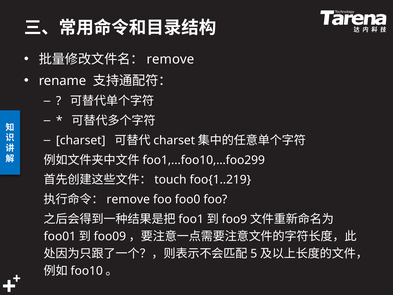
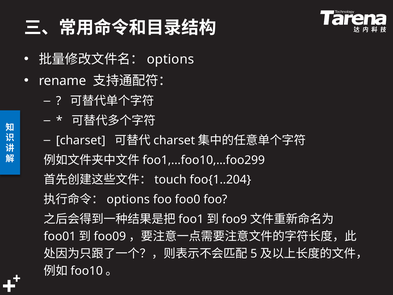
remove at (170, 59): remove -> options
foo{1..219: foo{1..219 -> foo{1..204
remove at (128, 199): remove -> options
